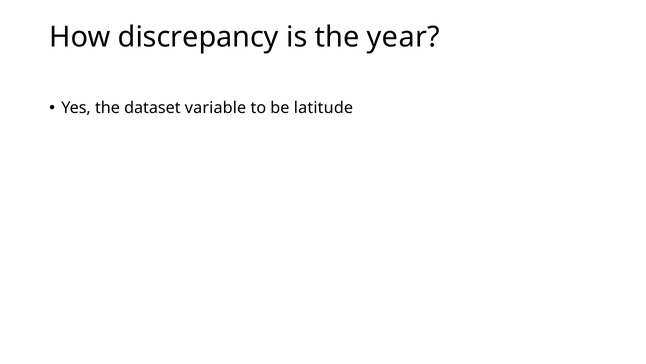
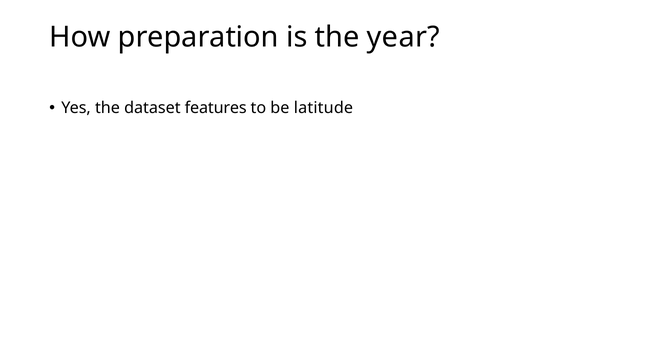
discrepancy: discrepancy -> preparation
variable: variable -> features
